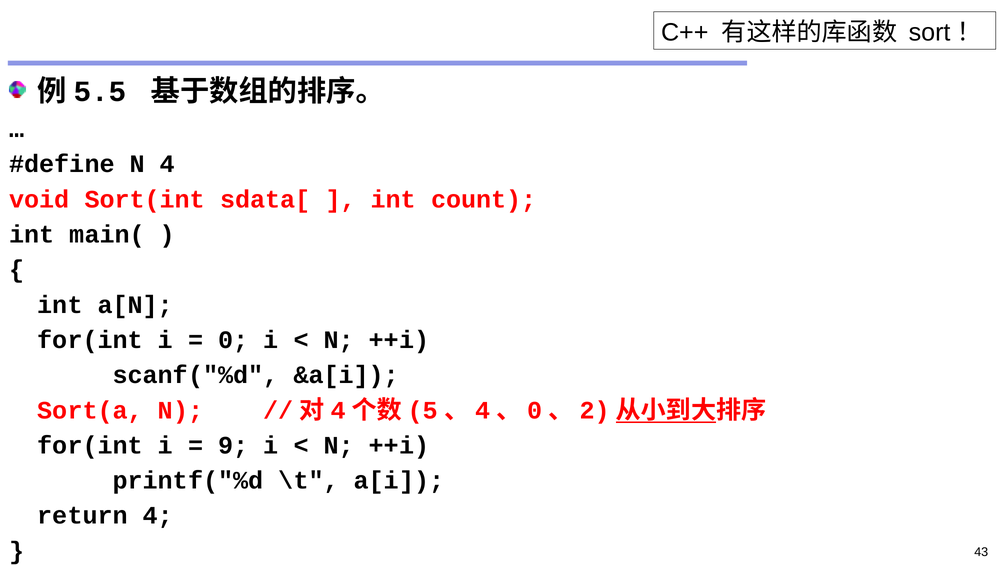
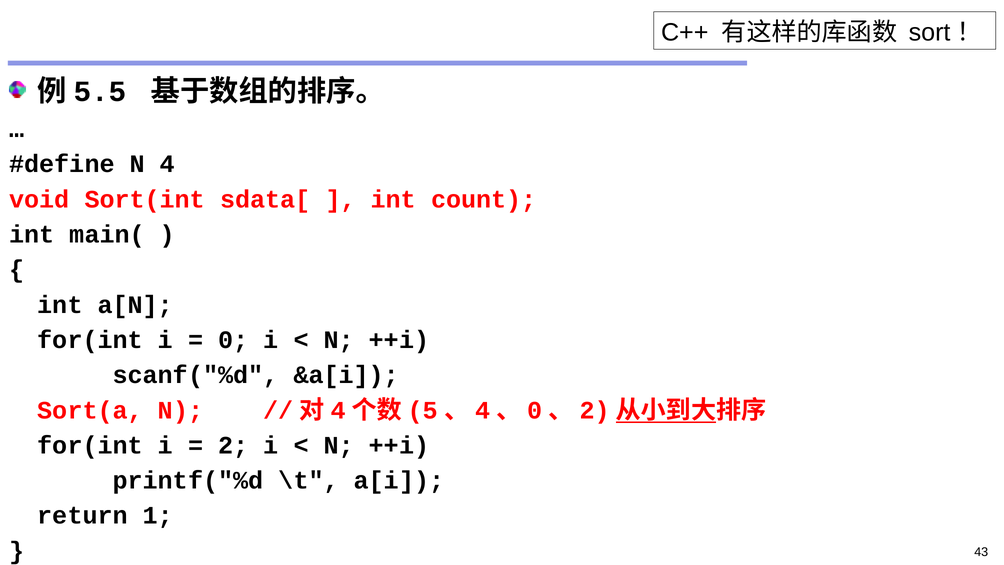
9: 9 -> 2
return 4: 4 -> 1
